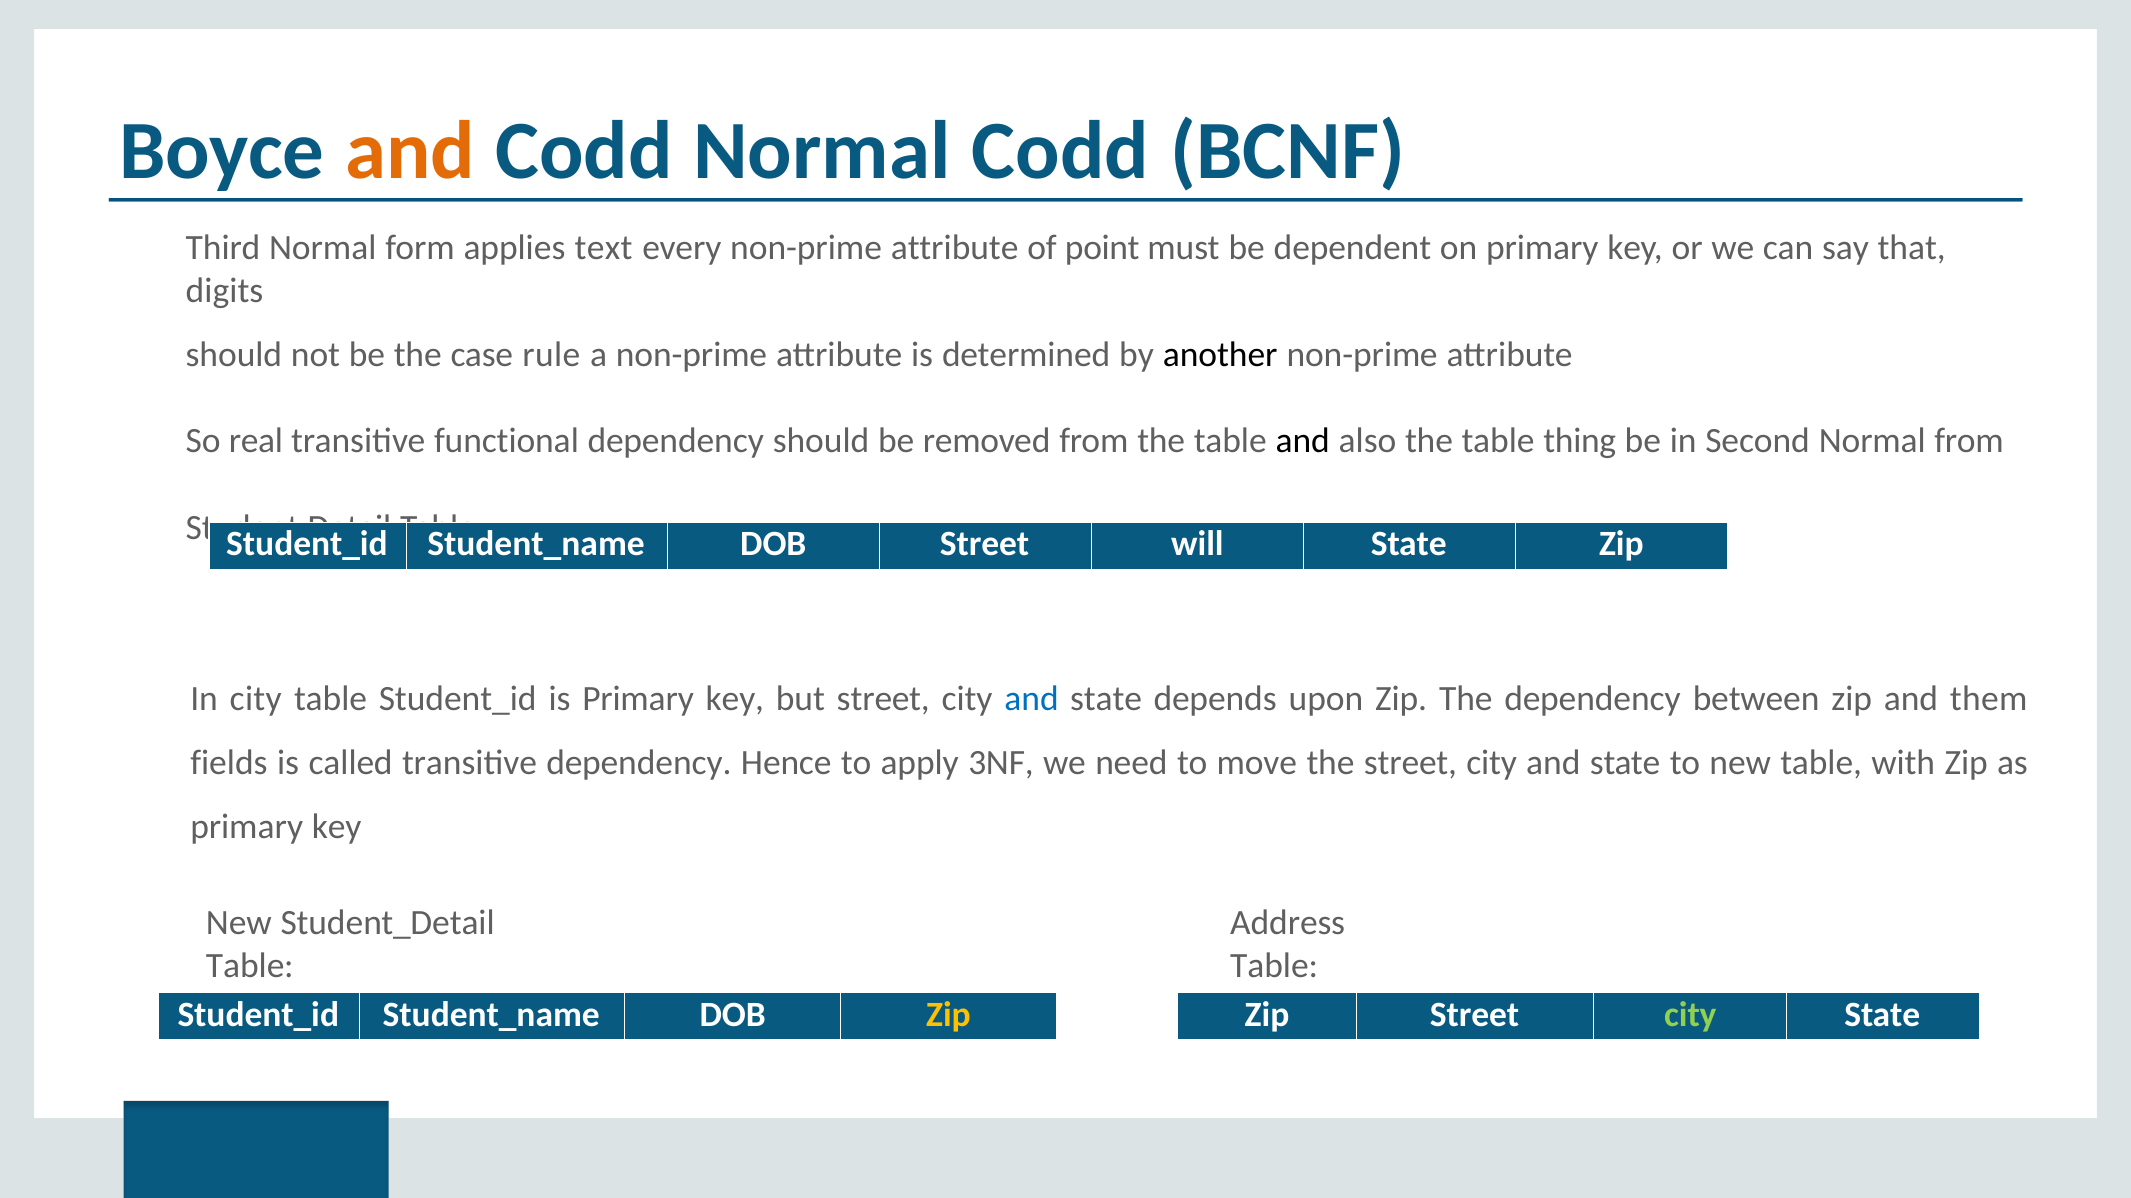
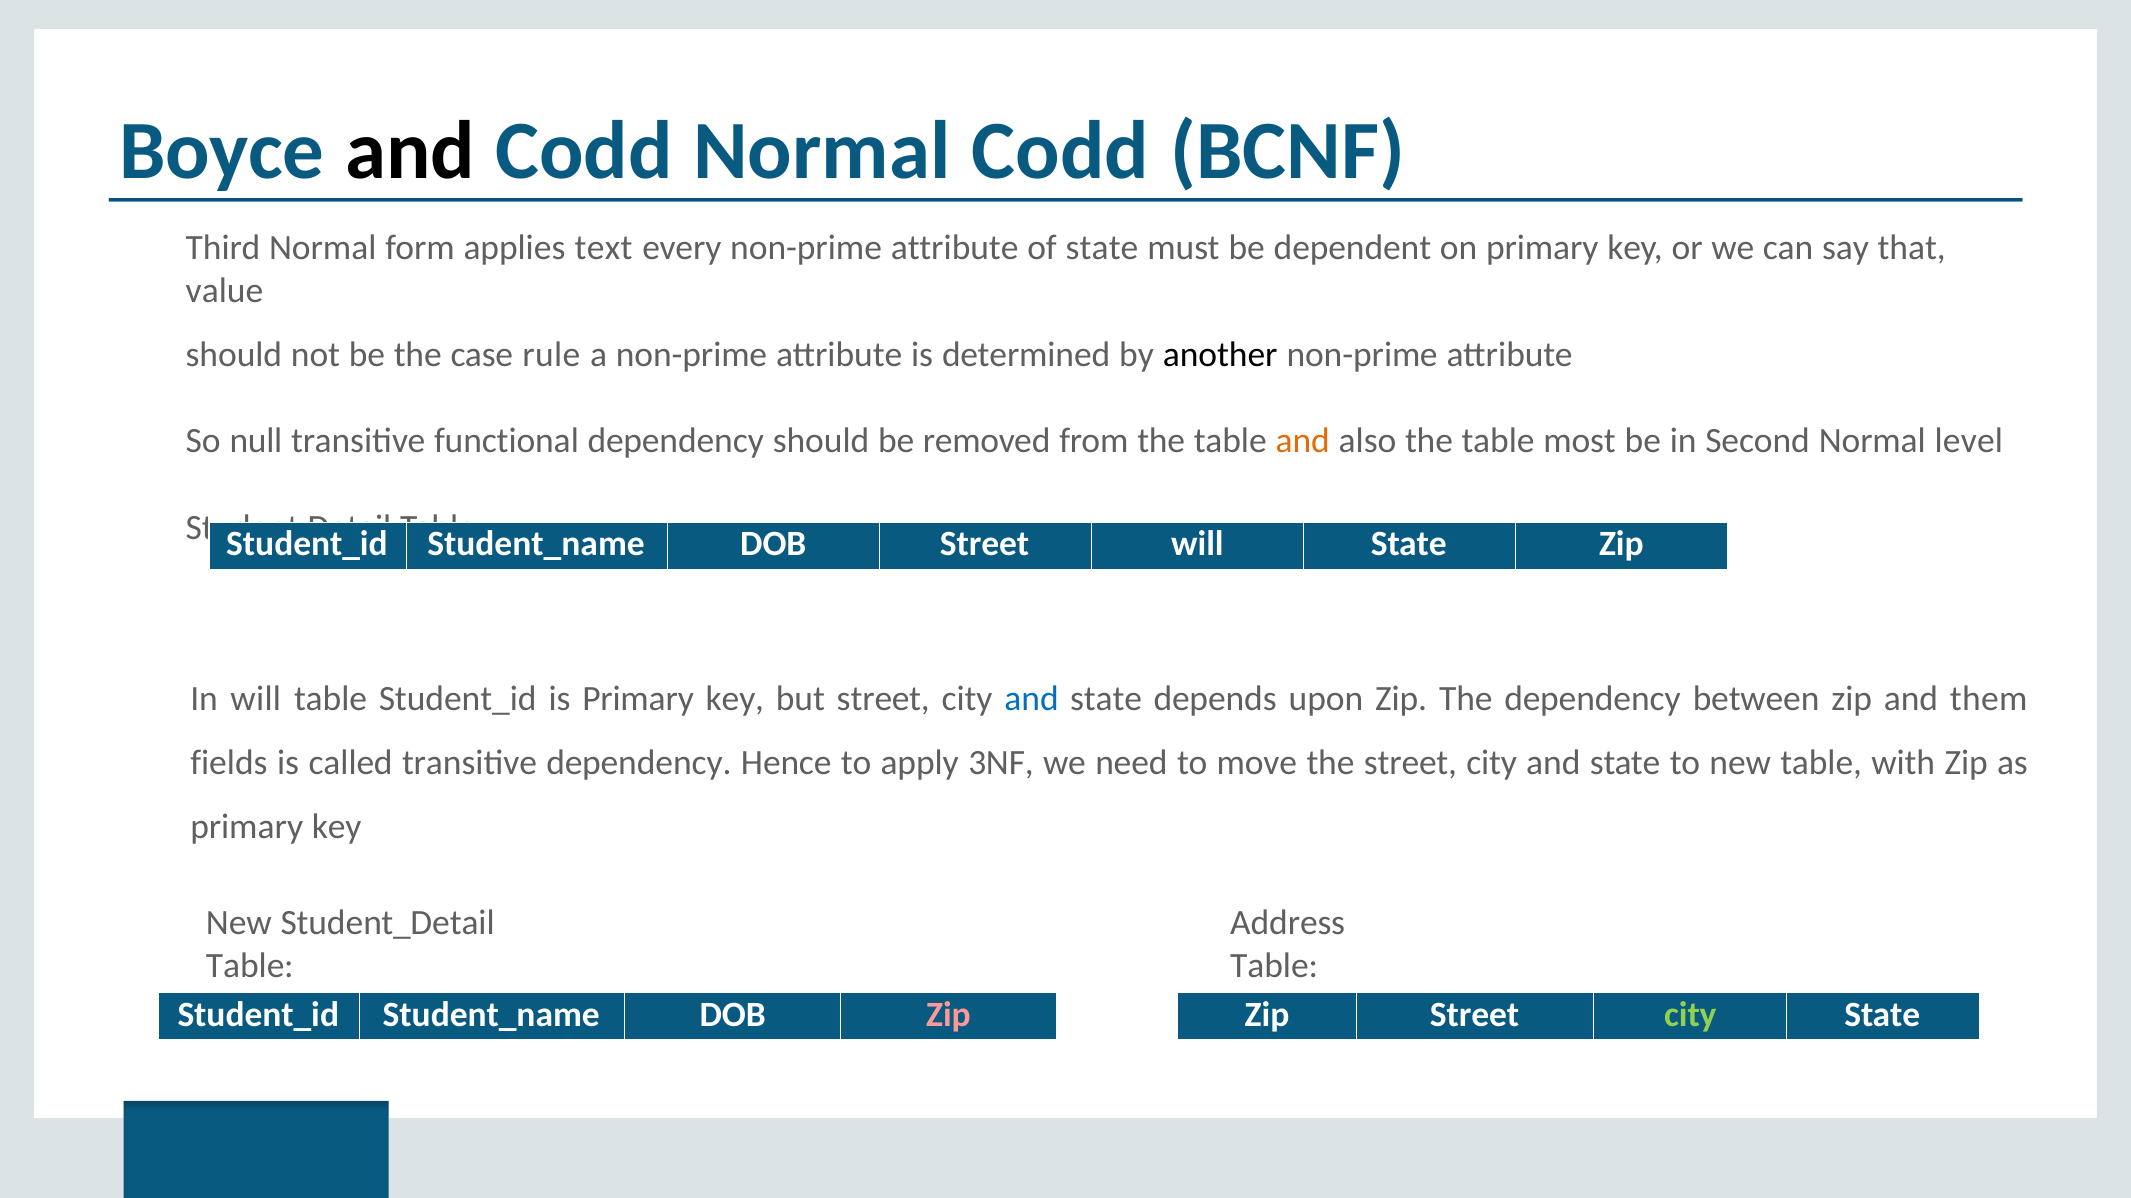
and at (410, 151) colour: orange -> black
of point: point -> state
digits: digits -> value
real: real -> null
and at (1303, 441) colour: black -> orange
thing: thing -> most
Normal from: from -> level
city at (256, 699): city -> will
Zip at (948, 1015) colour: yellow -> pink
